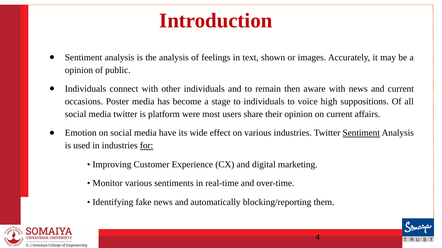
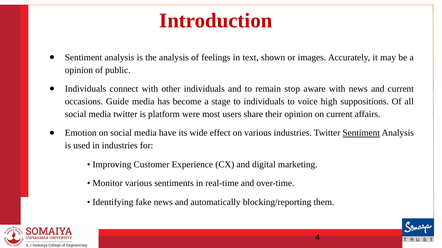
then: then -> stop
Poster: Poster -> Guide
for underline: present -> none
